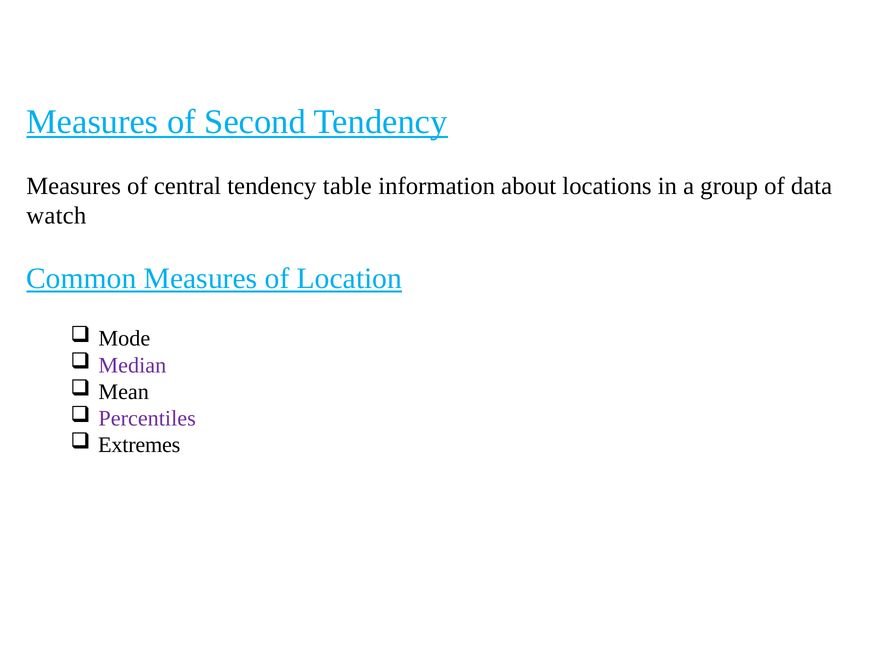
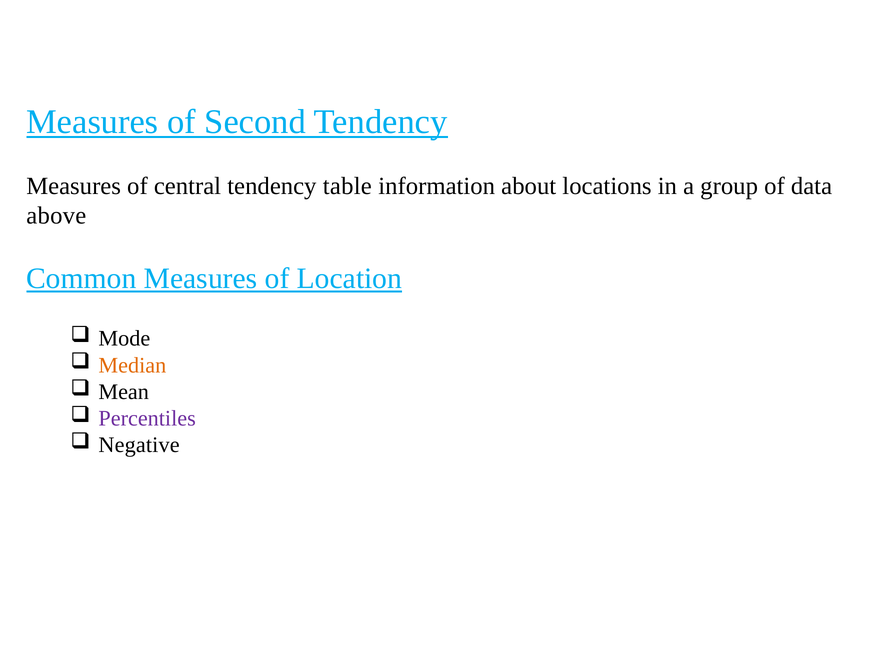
watch: watch -> above
Median colour: purple -> orange
Extremes: Extremes -> Negative
